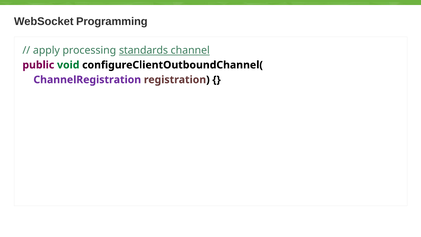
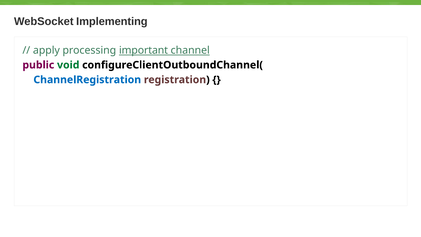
Programming: Programming -> Implementing
standards: standards -> important
ChannelRegistration colour: purple -> blue
